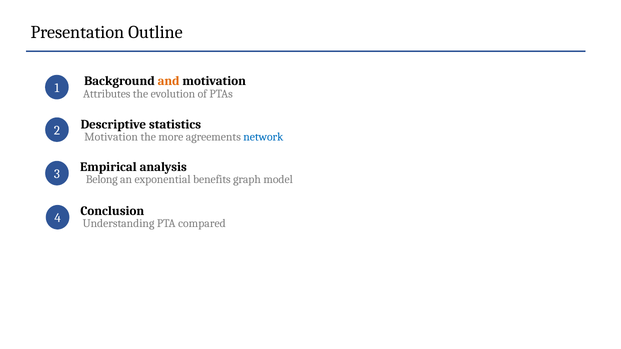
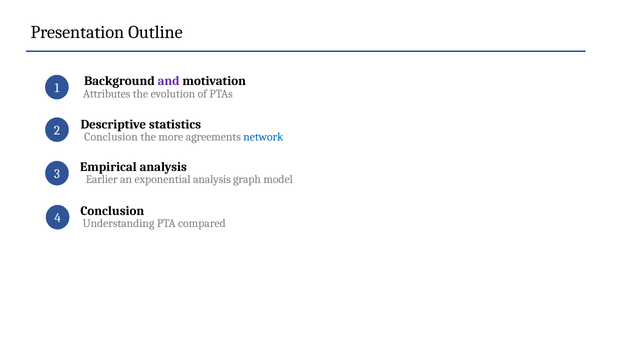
and colour: orange -> purple
Motivation at (111, 137): Motivation -> Conclusion
Belong: Belong -> Earlier
exponential benefits: benefits -> analysis
